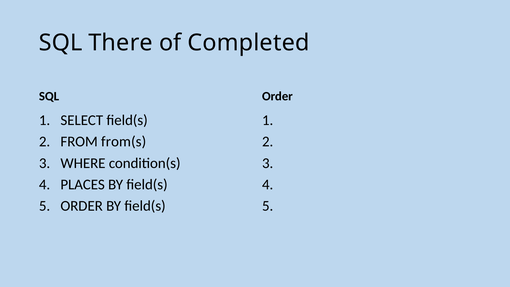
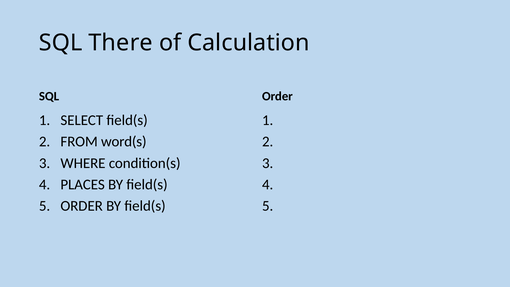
Completed: Completed -> Calculation
from(s: from(s -> word(s
